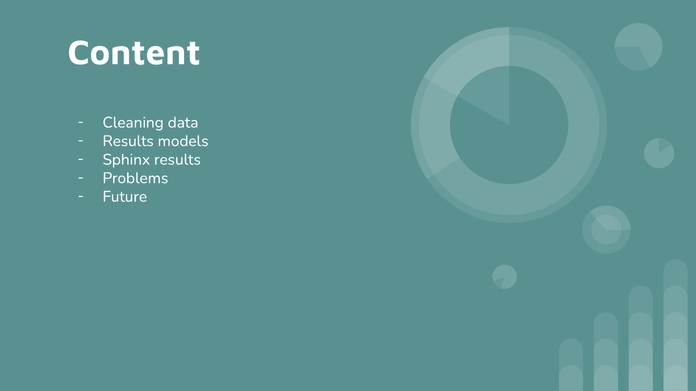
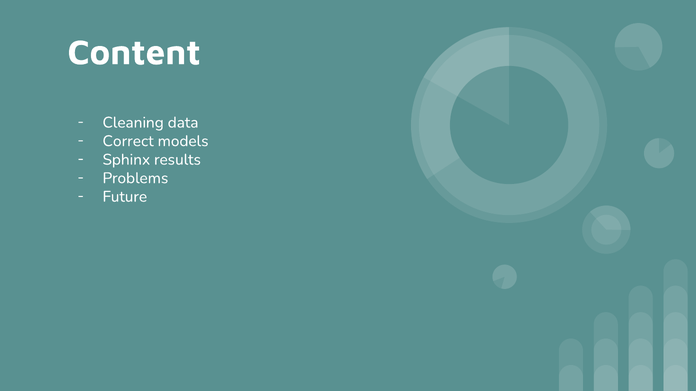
Results at (128, 141): Results -> Correct
